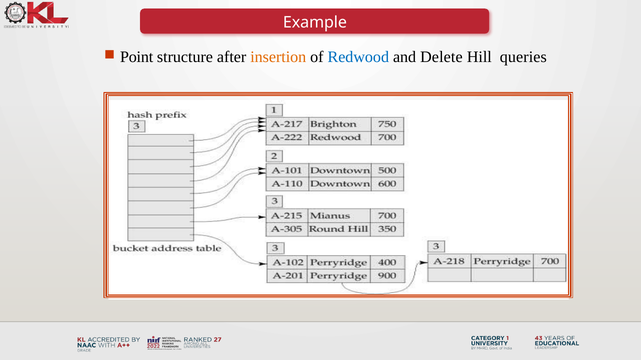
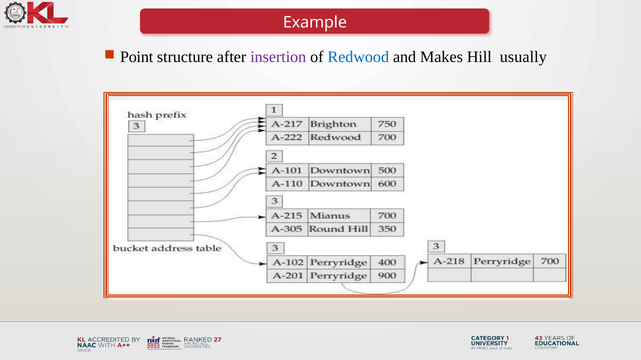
insertion colour: orange -> purple
Delete: Delete -> Makes
queries: queries -> usually
